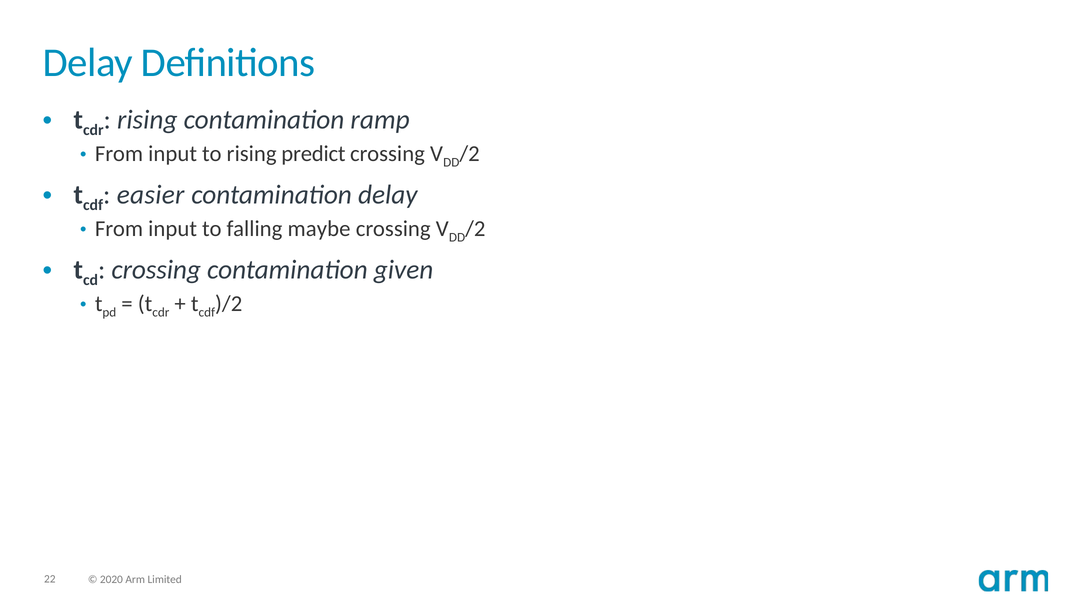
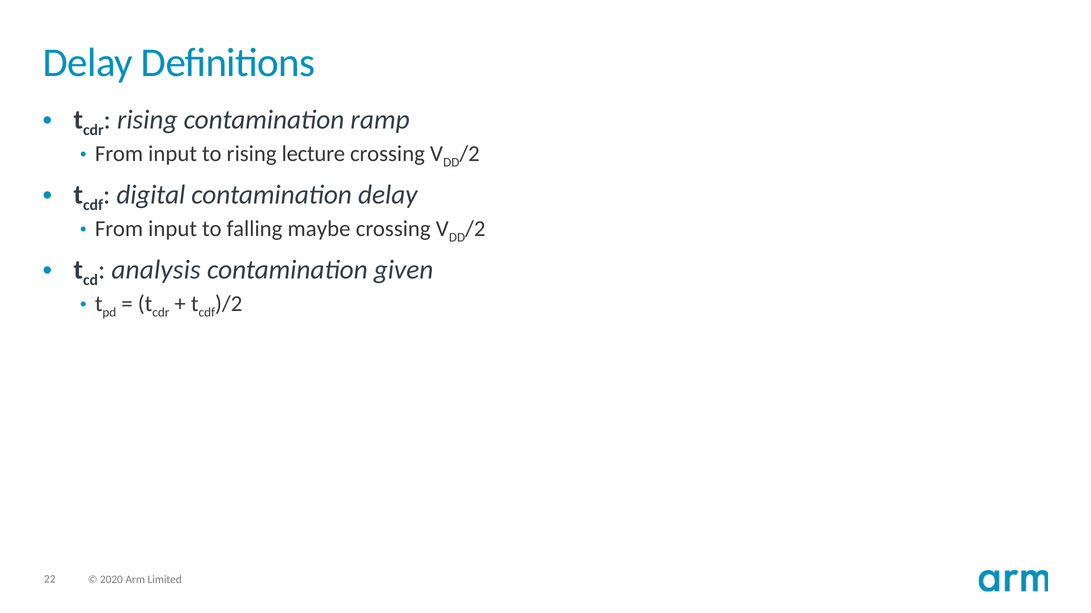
predict: predict -> lecture
easier: easier -> digital
crossing at (156, 270): crossing -> analysis
